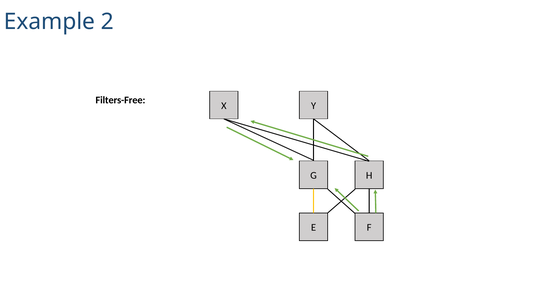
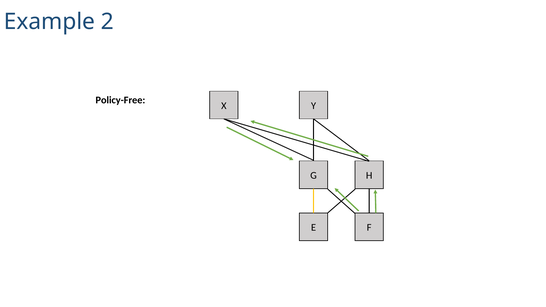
Filters-Free: Filters-Free -> Policy-Free
